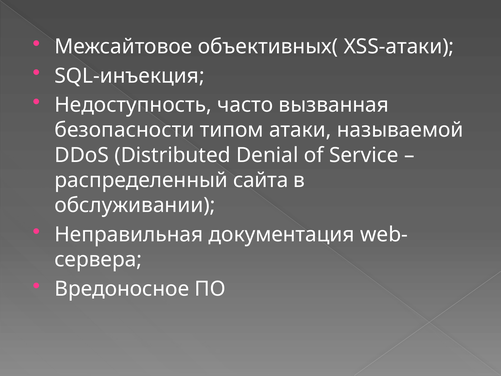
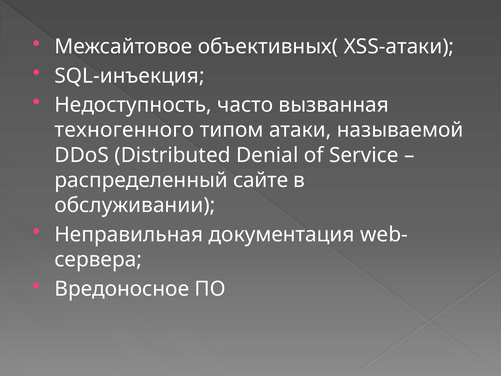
безопасности: безопасности -> техногенного
сайта: сайта -> сайте
